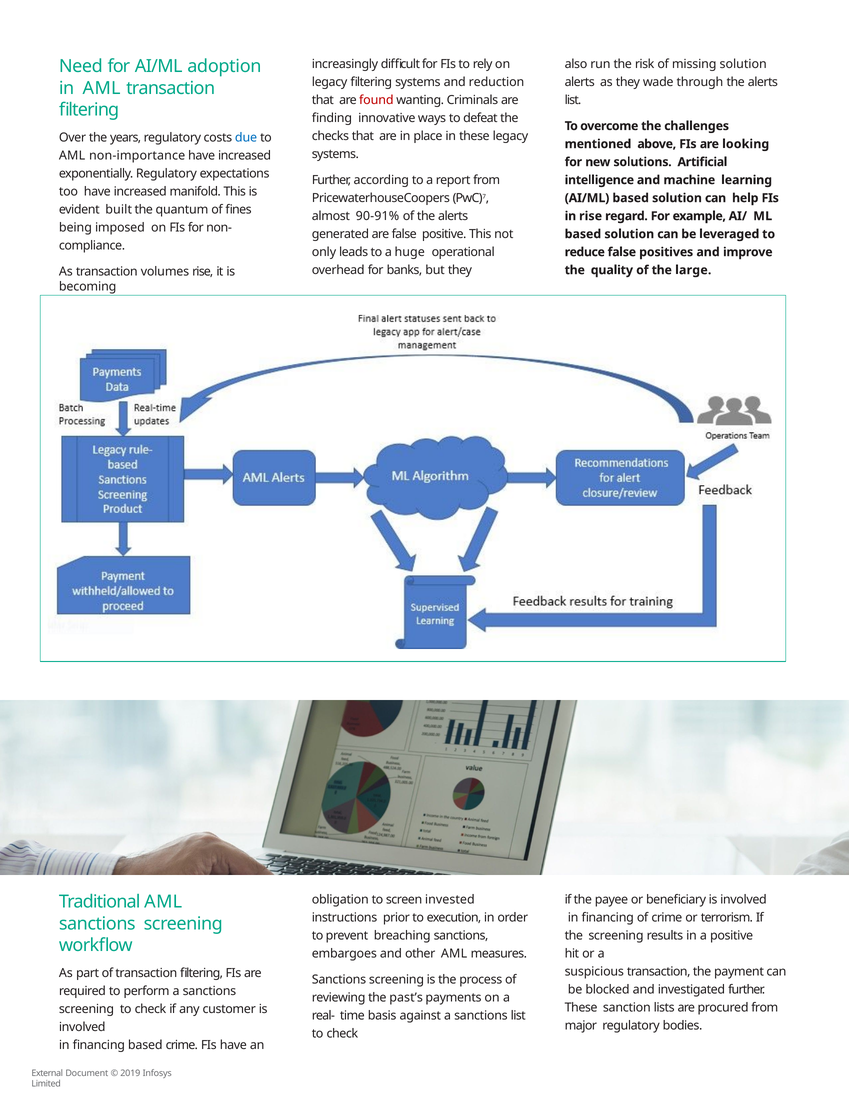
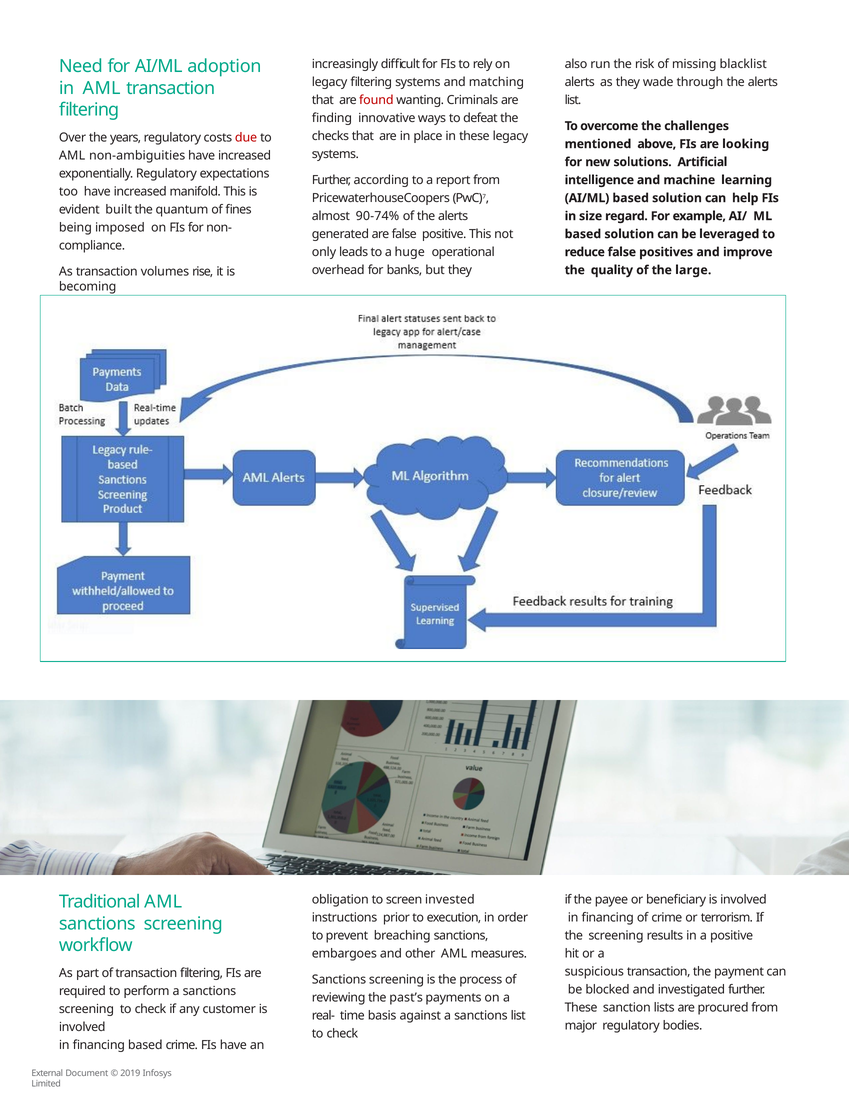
missing solution: solution -> blacklist
reduction: reduction -> matching
due colour: blue -> red
non-importance: non-importance -> non-ambiguities
90-91%: 90-91% -> 90-74%
in rise: rise -> size
